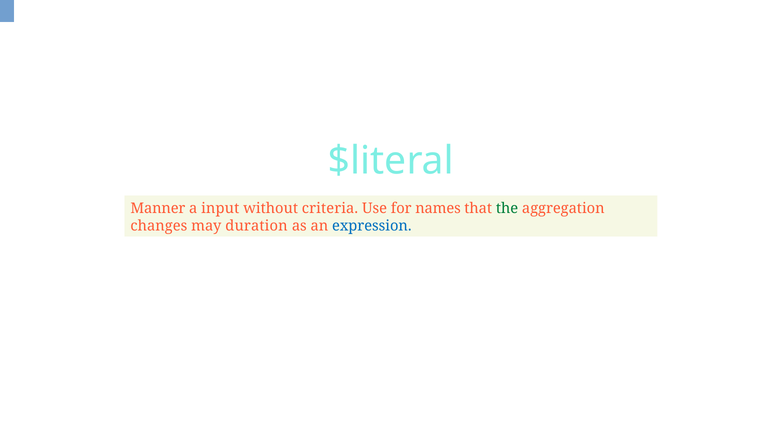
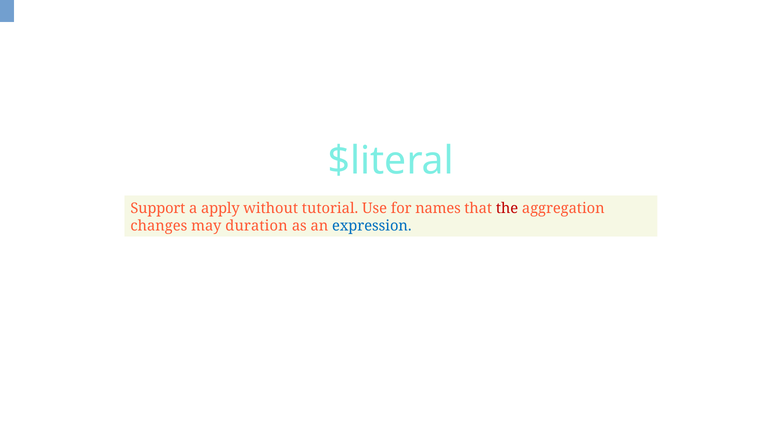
Manner: Manner -> Support
input: input -> apply
criteria: criteria -> tutorial
the colour: green -> red
